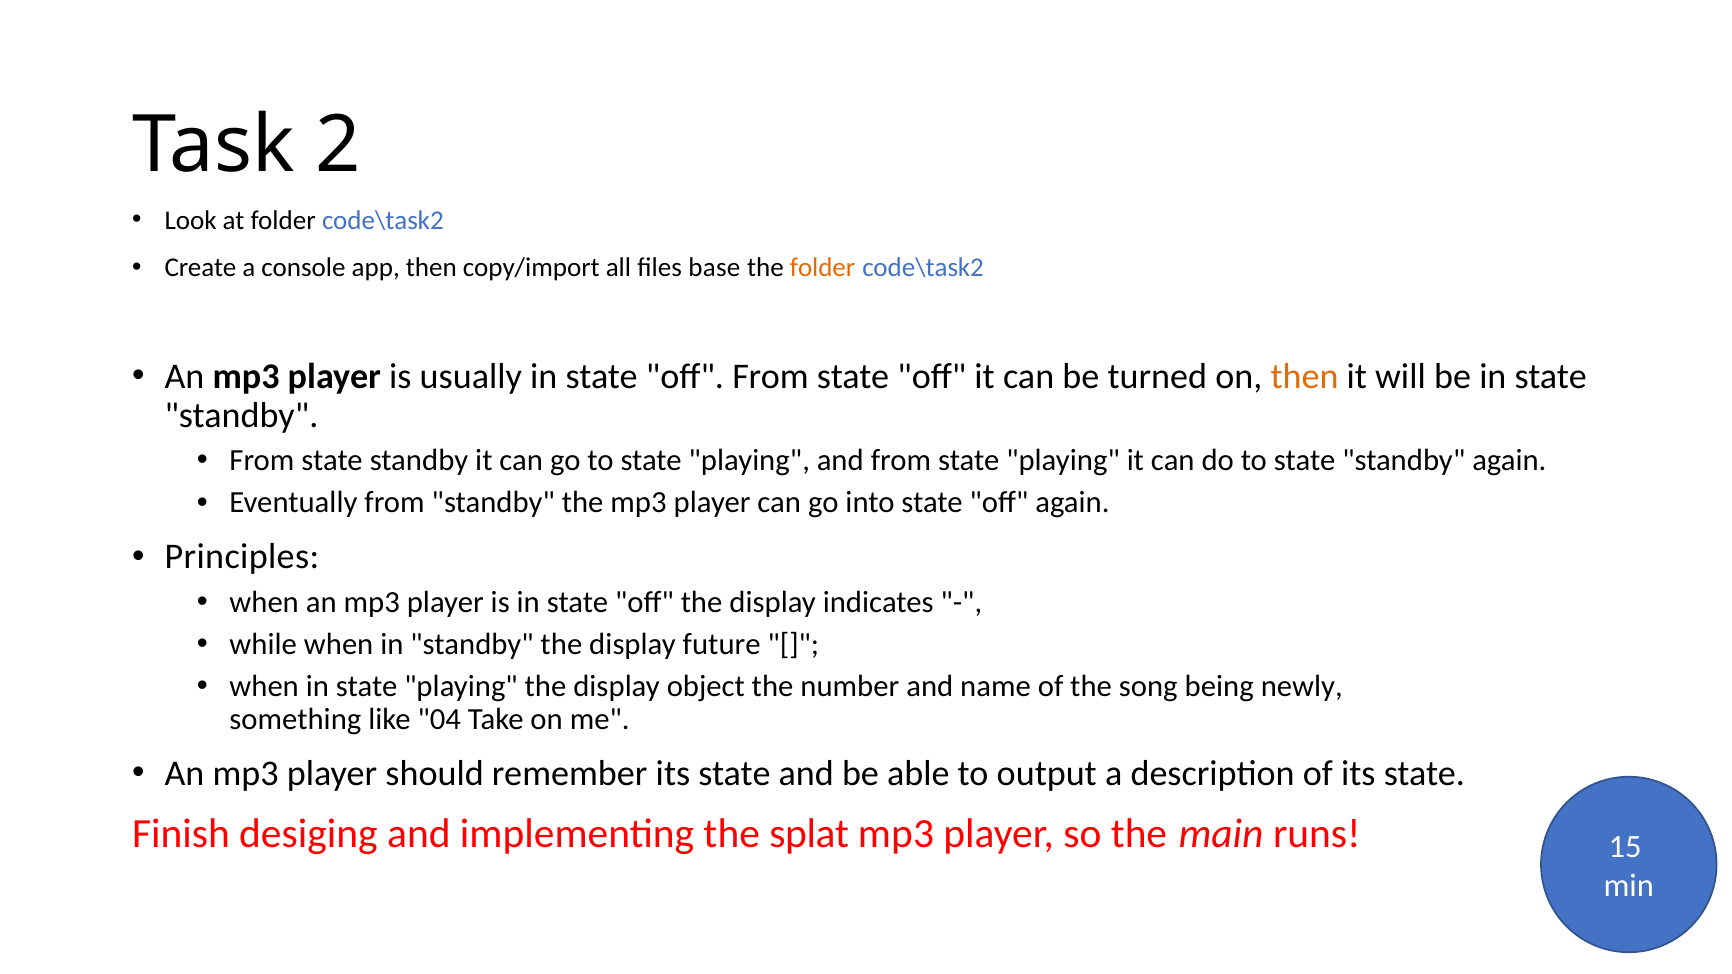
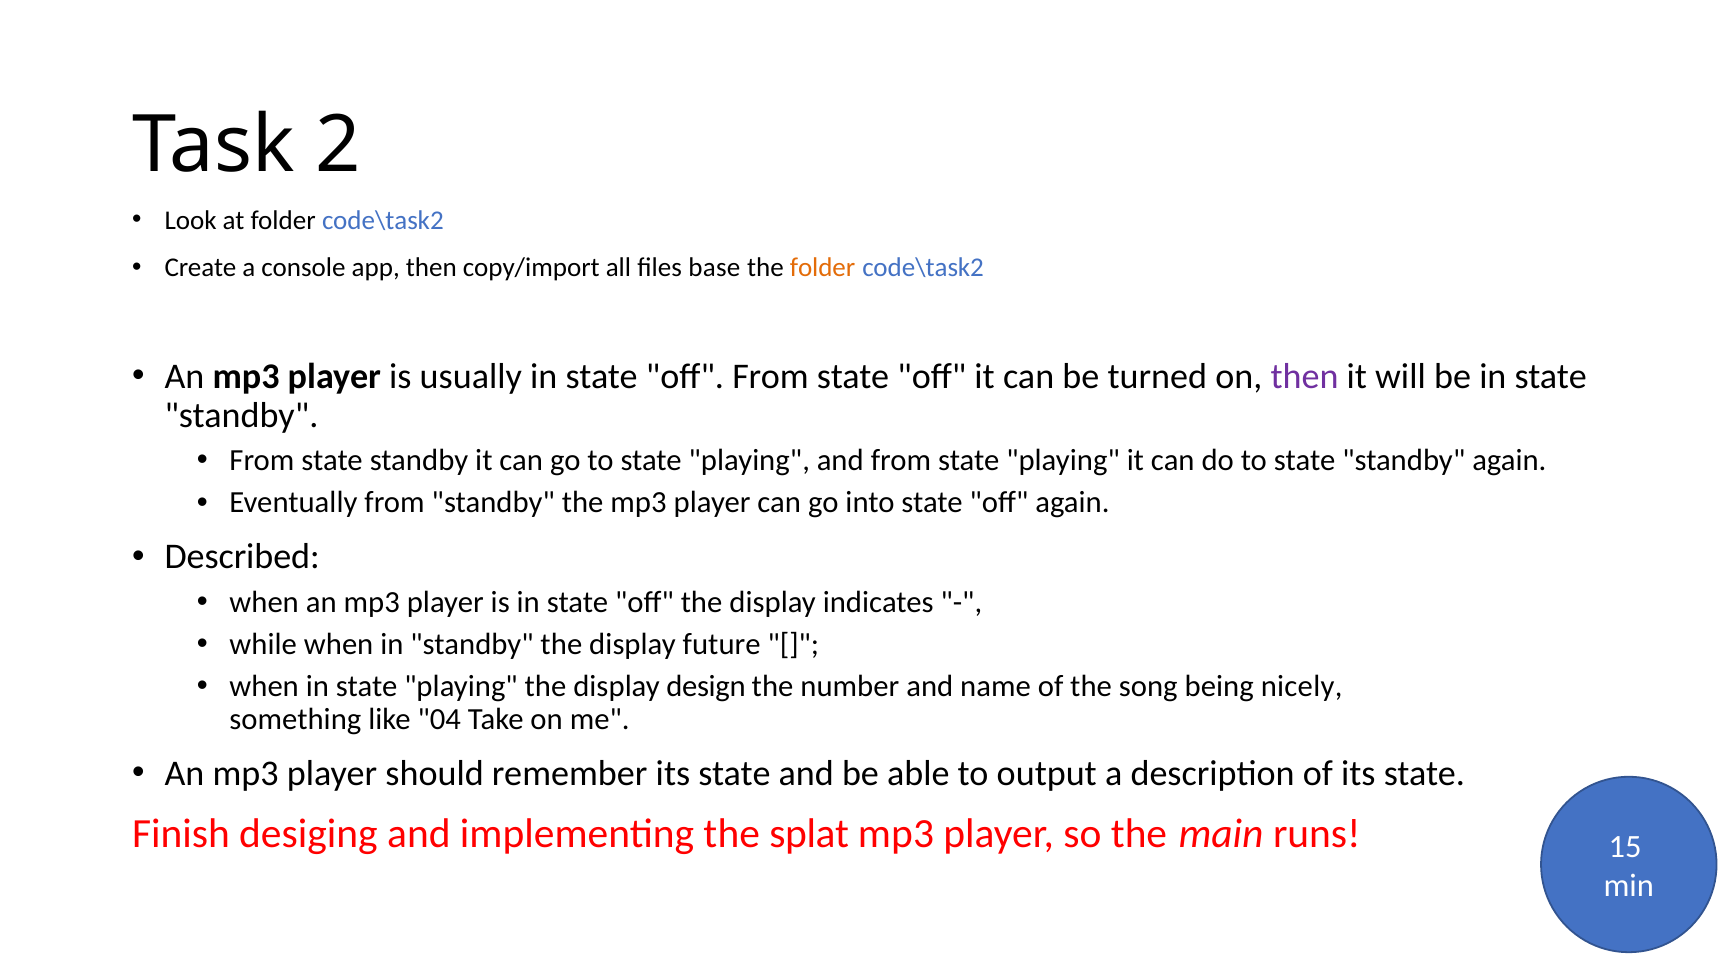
then at (1305, 377) colour: orange -> purple
Principles: Principles -> Described
object: object -> design
newly: newly -> nicely
